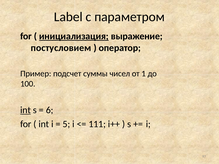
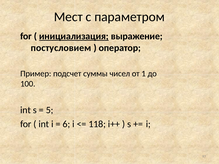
Label: Label -> Мест
int at (26, 110) underline: present -> none
6: 6 -> 5
5: 5 -> 6
111: 111 -> 118
